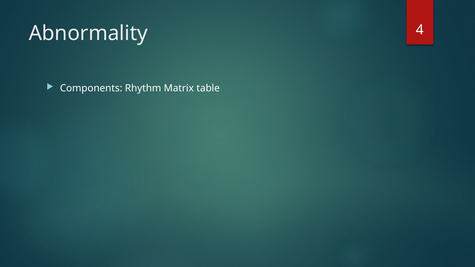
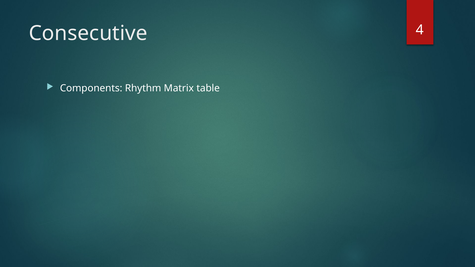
Abnormality: Abnormality -> Consecutive
